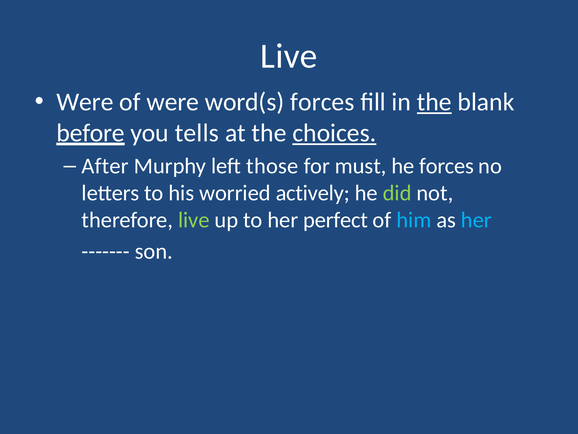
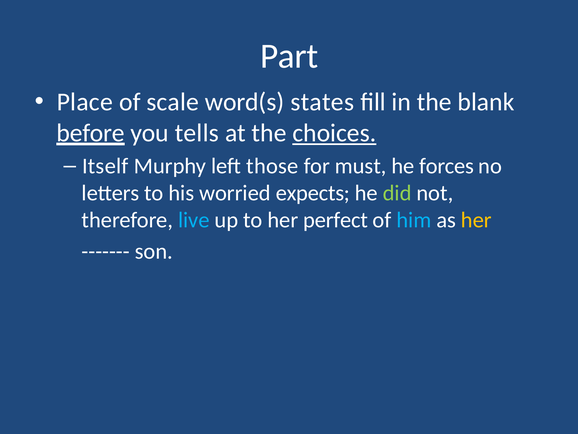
Live at (289, 56): Live -> Part
Were at (85, 102): Were -> Place
of were: were -> scale
word(s forces: forces -> states
the at (434, 102) underline: present -> none
After: After -> Itself
actively: actively -> expects
live at (194, 220) colour: light green -> light blue
her at (476, 220) colour: light blue -> yellow
